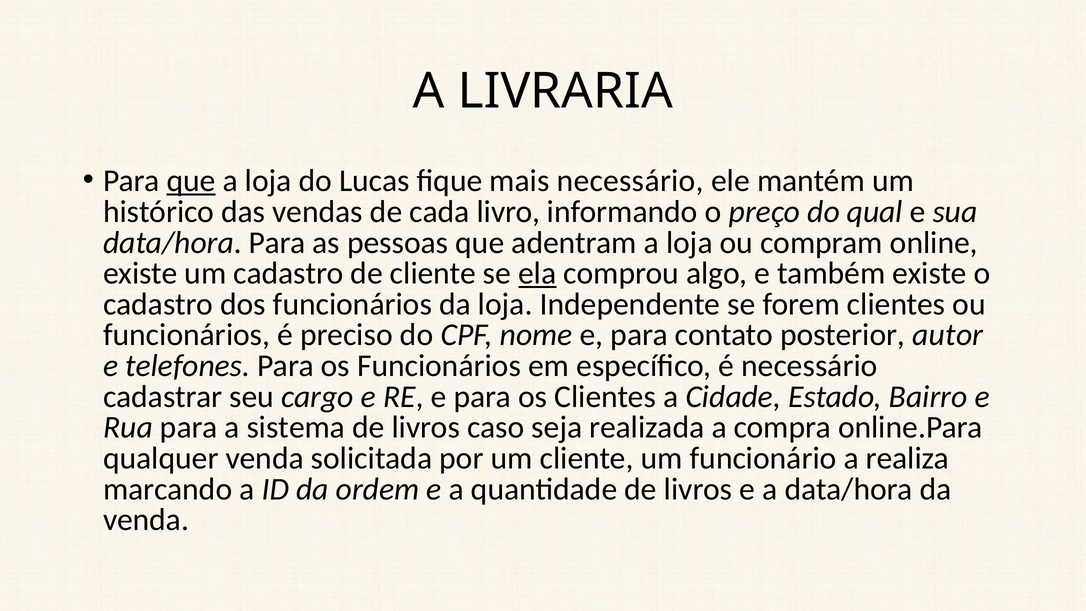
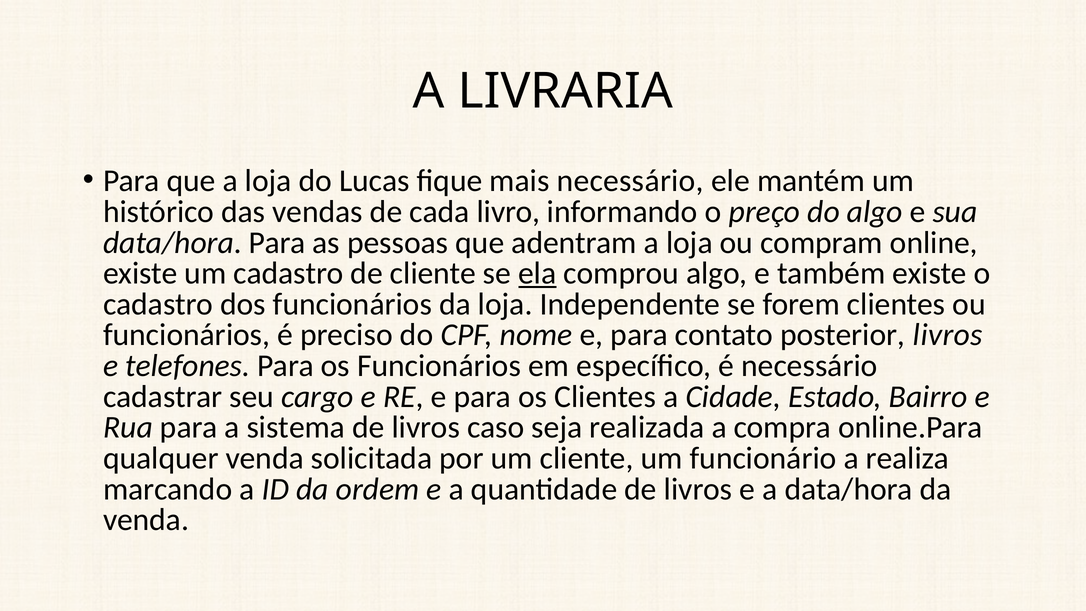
que at (191, 181) underline: present -> none
do qual: qual -> algo
posterior autor: autor -> livros
